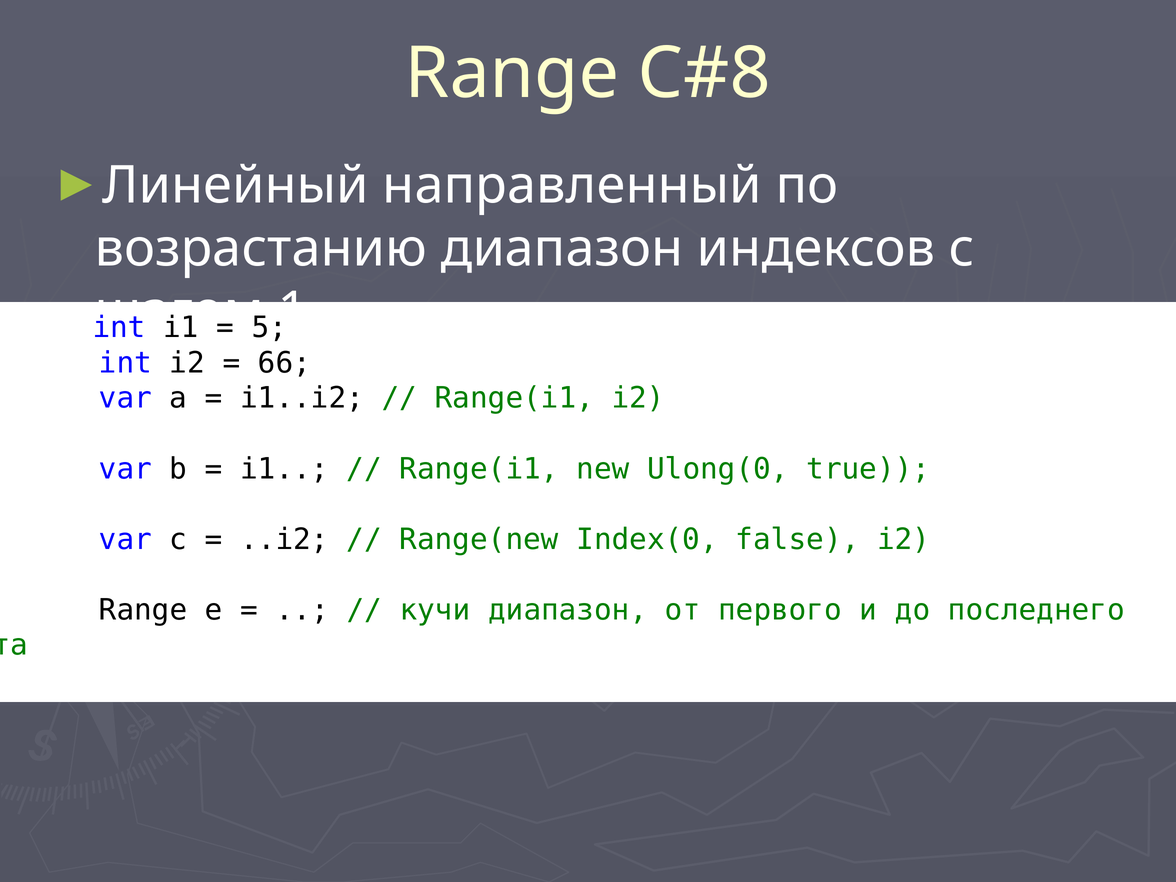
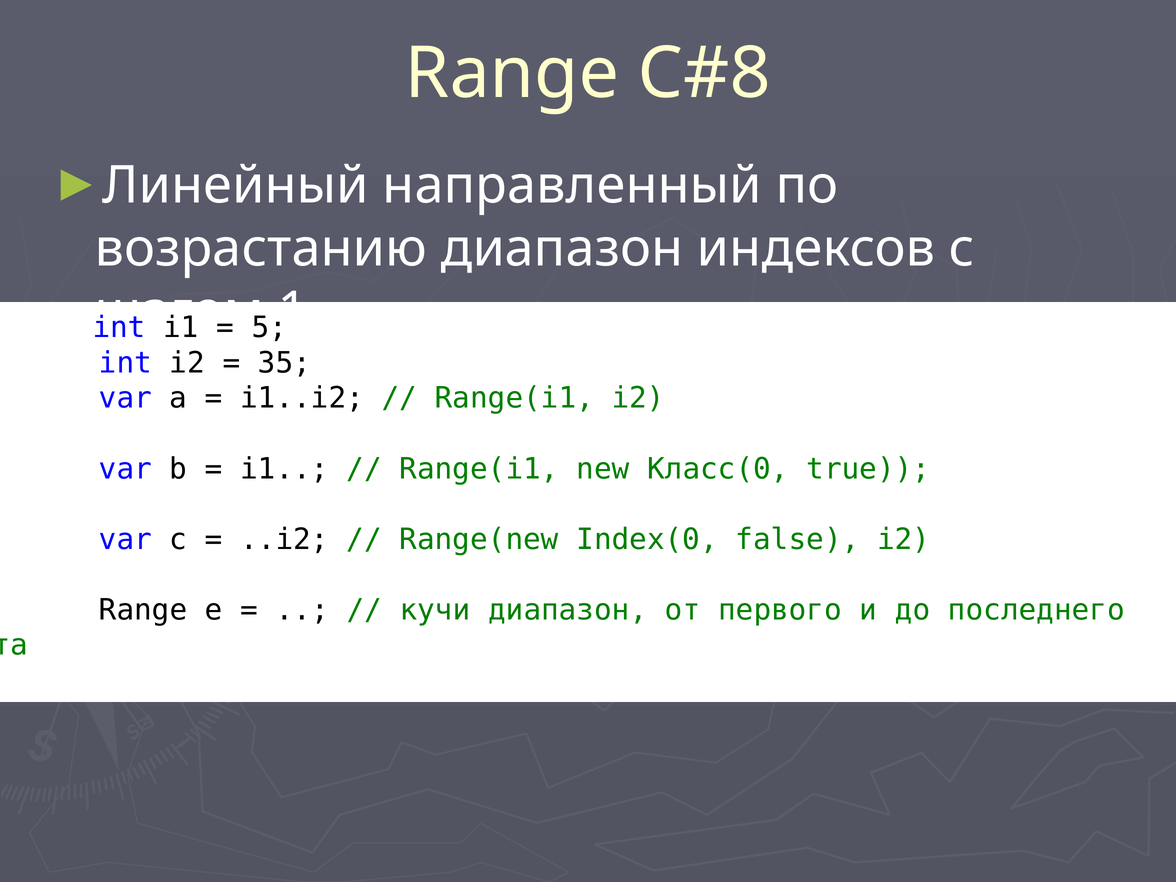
66: 66 -> 35
Ulong(0: Ulong(0 -> Класс(0
